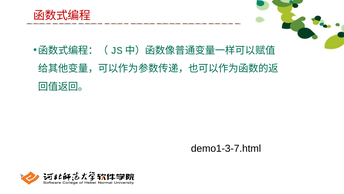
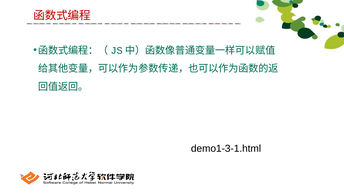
demo1-3-7.html: demo1-3-7.html -> demo1-3-1.html
